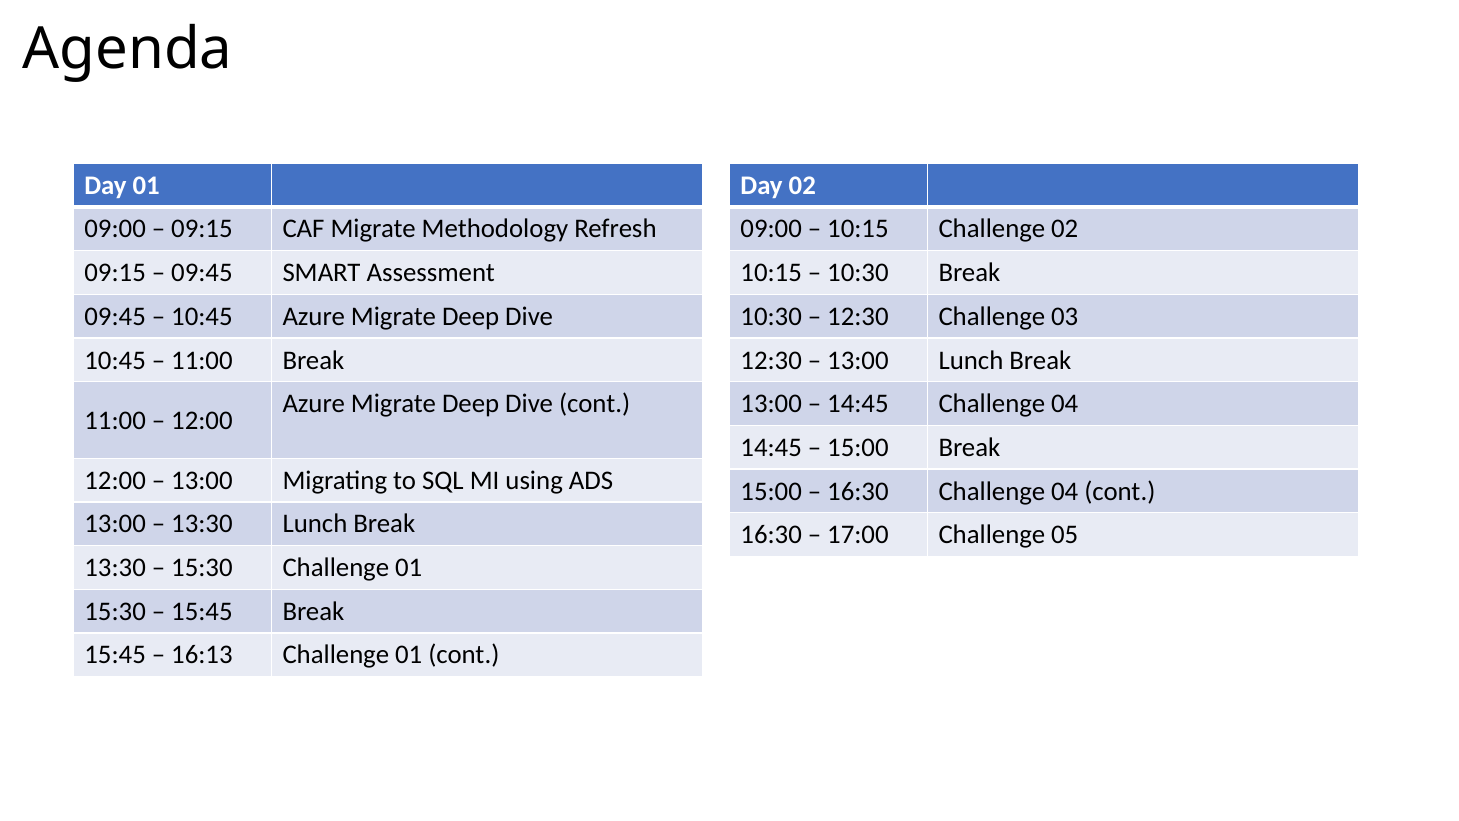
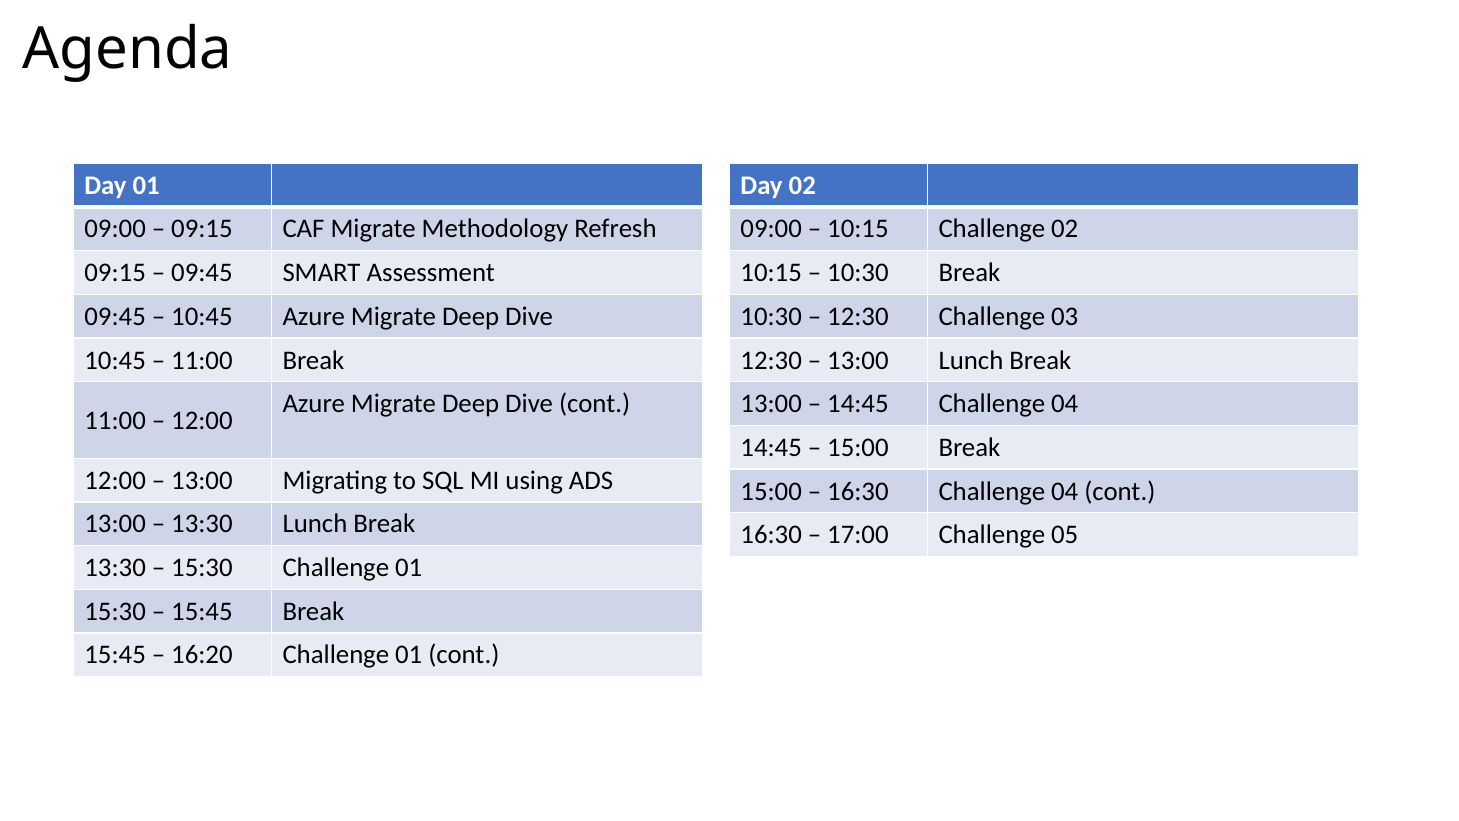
16:13: 16:13 -> 16:20
